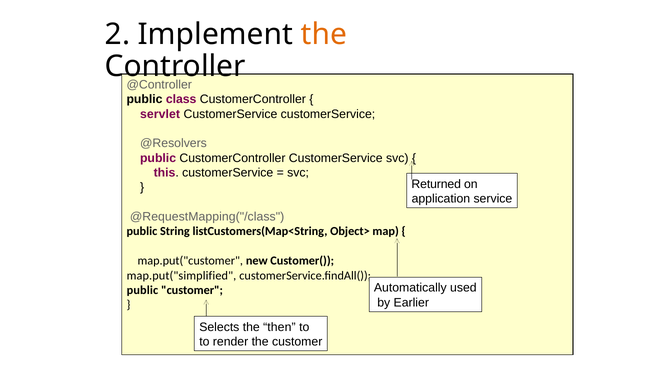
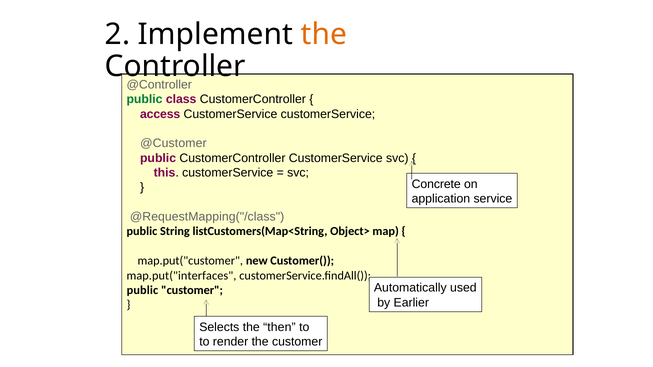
public at (145, 99) colour: black -> green
servlet: servlet -> access
@Resolvers: @Resolvers -> @Customer
Returned: Returned -> Concrete
map.put("simplified: map.put("simplified -> map.put("interfaces
